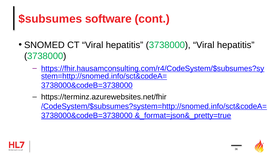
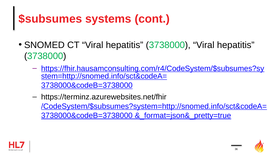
software: software -> systems
